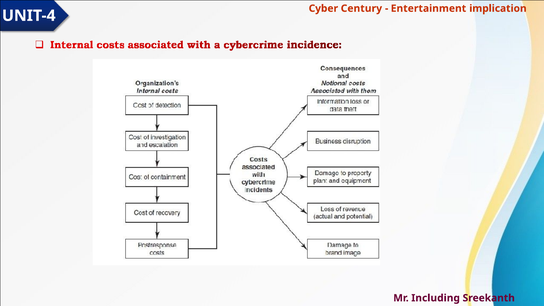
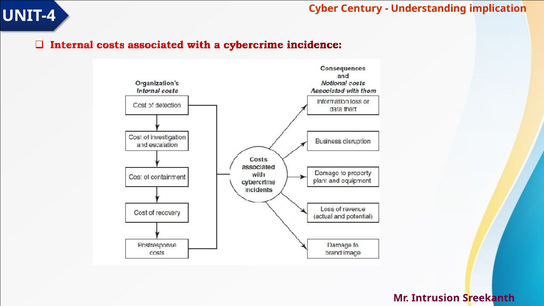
Entertainment: Entertainment -> Understanding
Including: Including -> Intrusion
